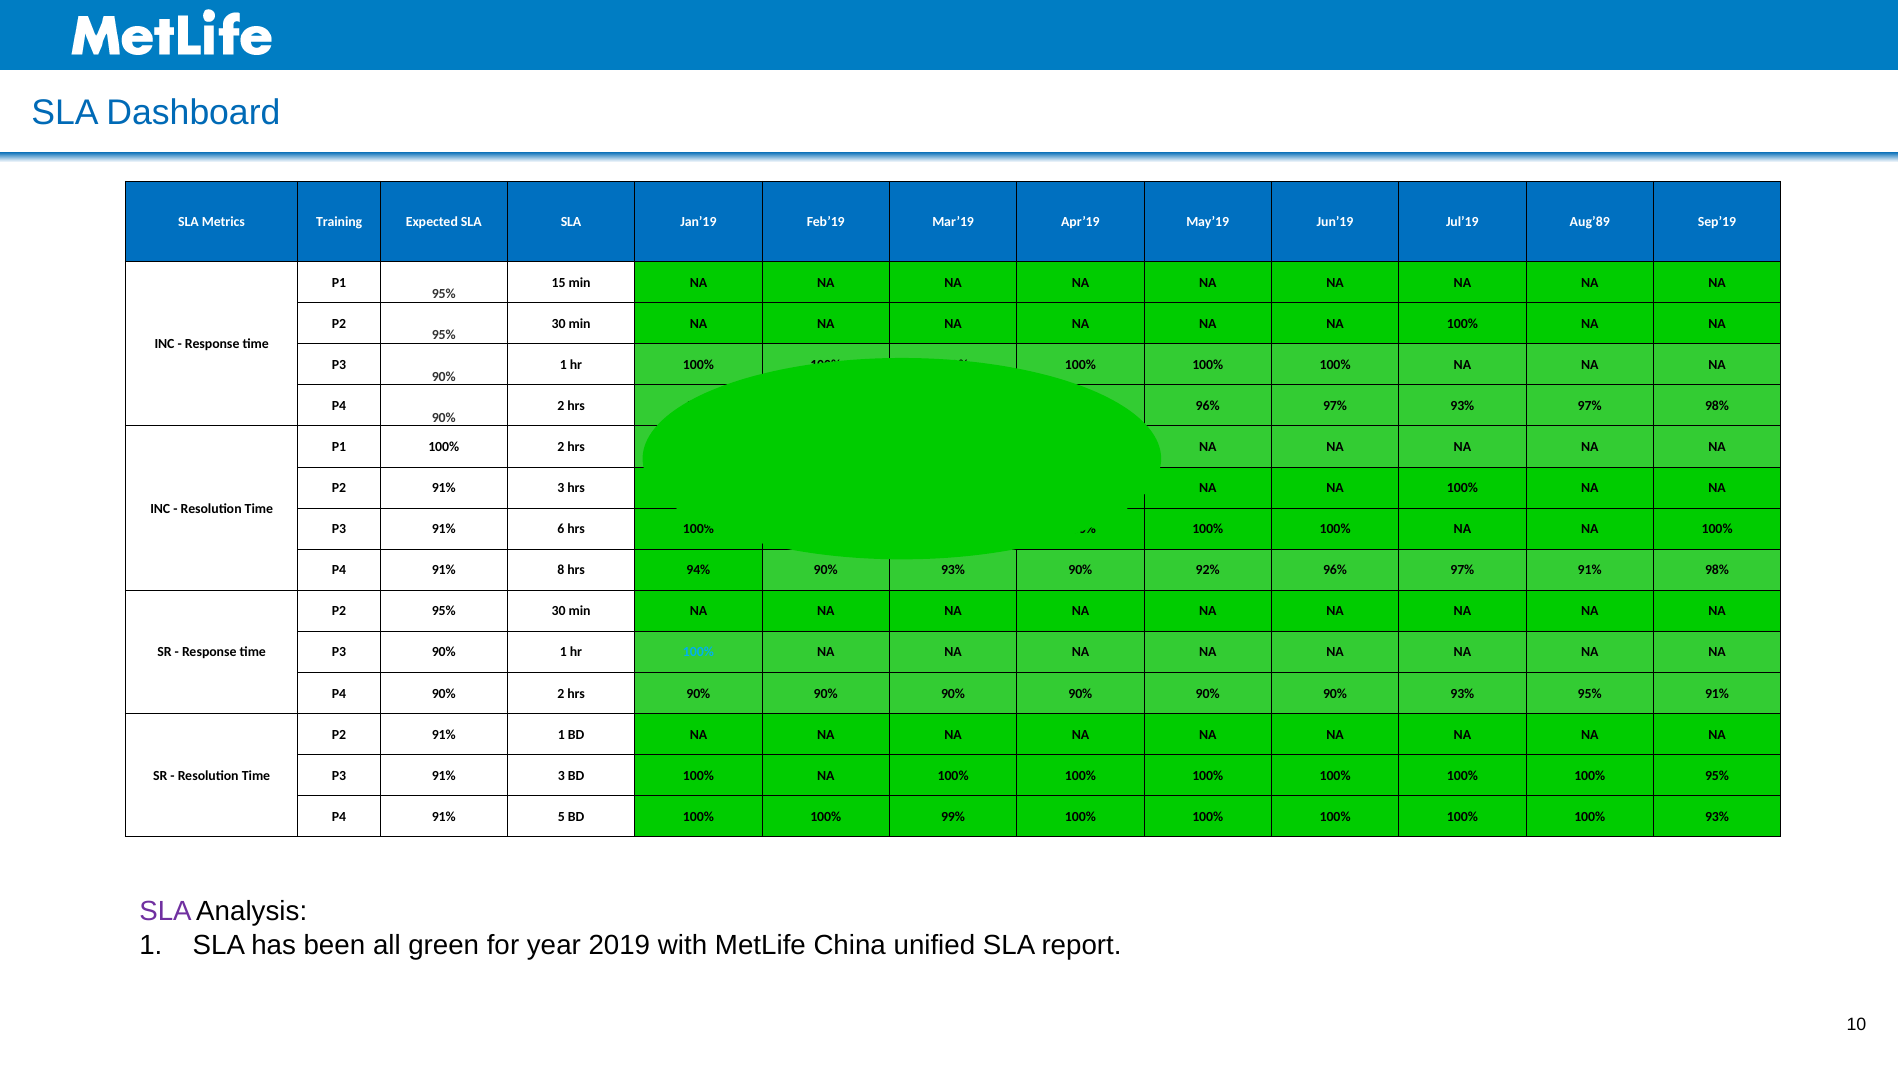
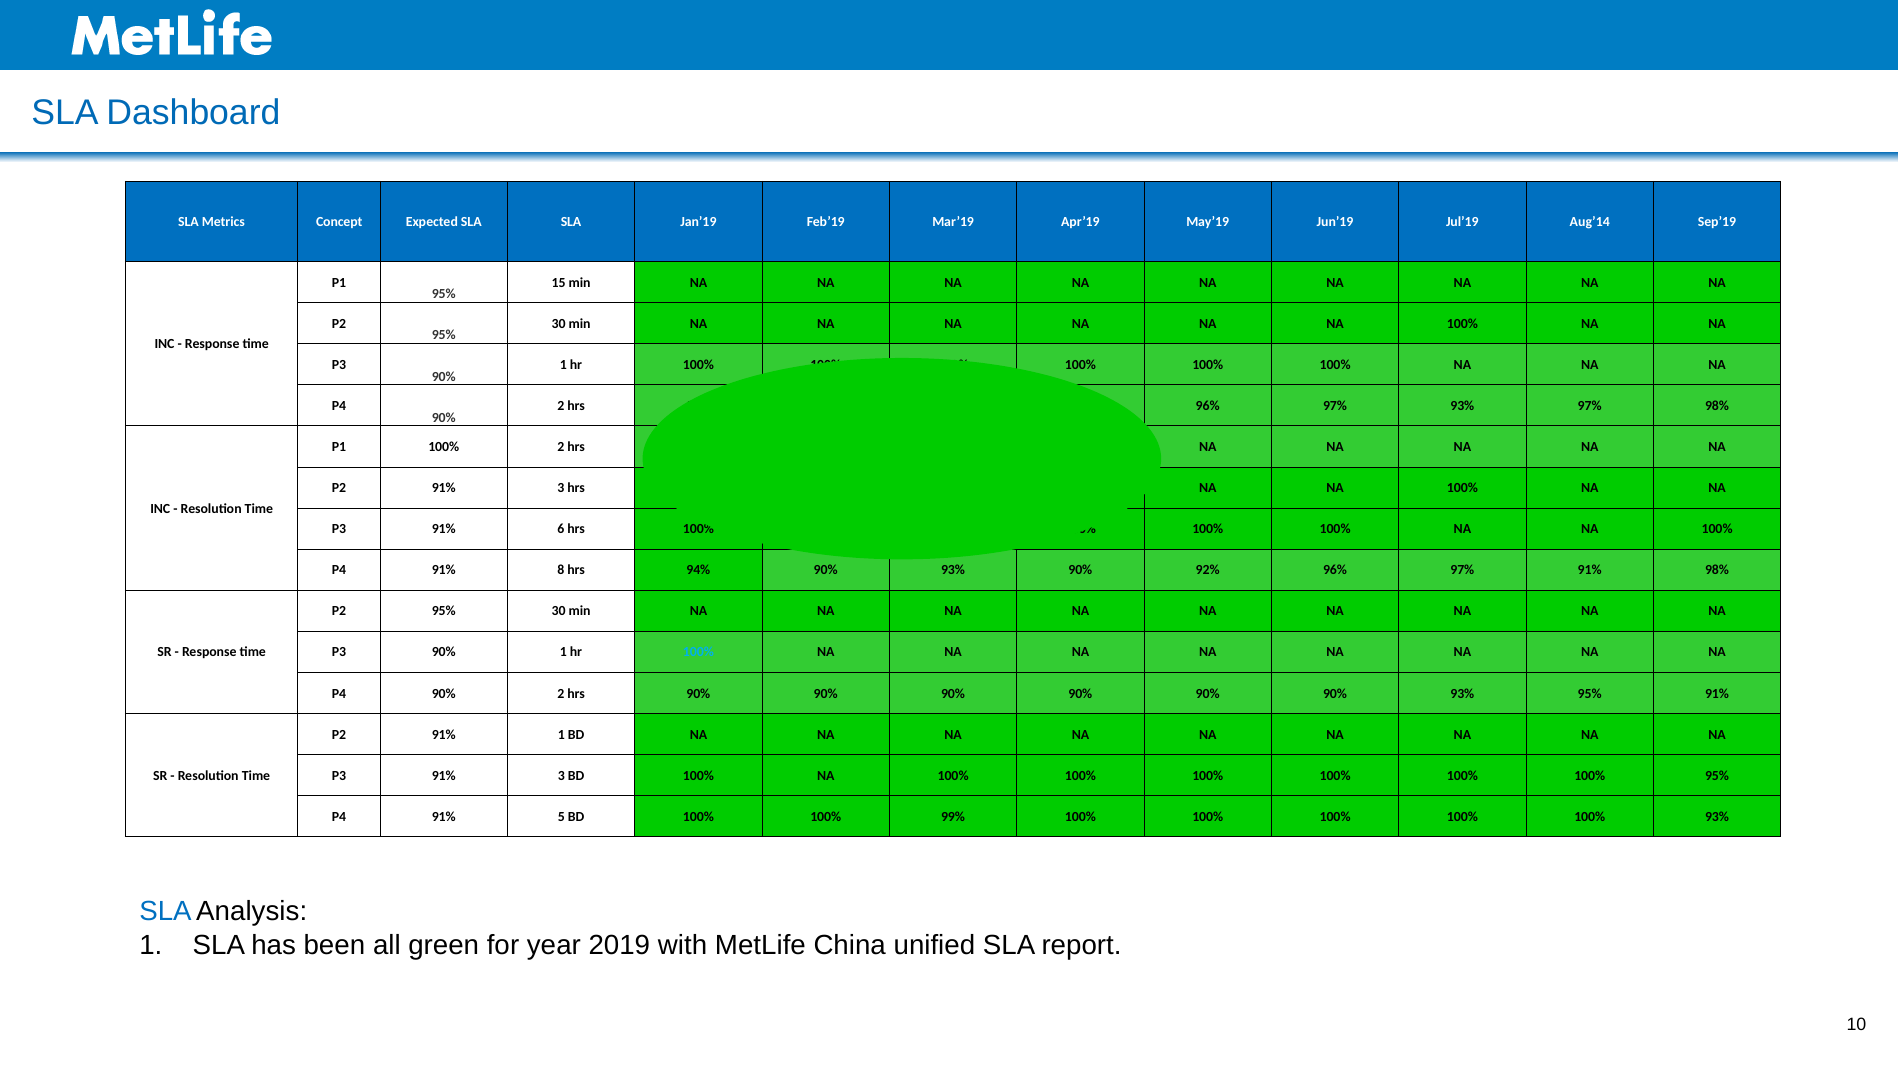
Training: Training -> Concept
Aug’89: Aug’89 -> Aug’14
SLA at (165, 911) colour: purple -> blue
